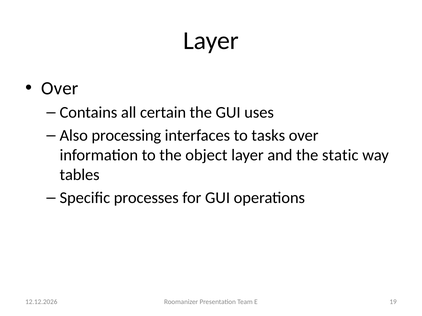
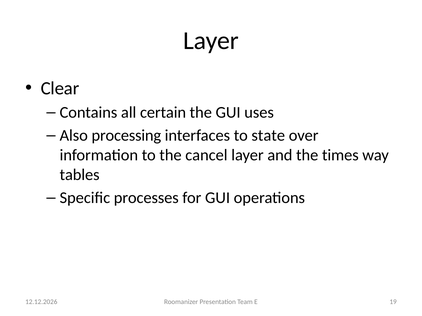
Over at (60, 89): Over -> Clear
tasks: tasks -> state
object: object -> cancel
static: static -> times
